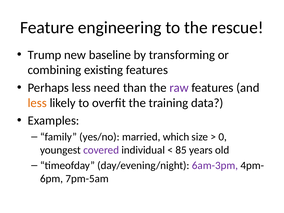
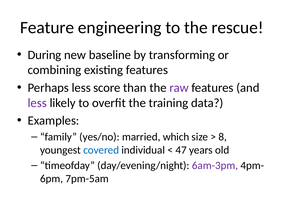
Trump: Trump -> During
need: need -> score
less at (37, 103) colour: orange -> purple
0: 0 -> 8
covered colour: purple -> blue
85: 85 -> 47
